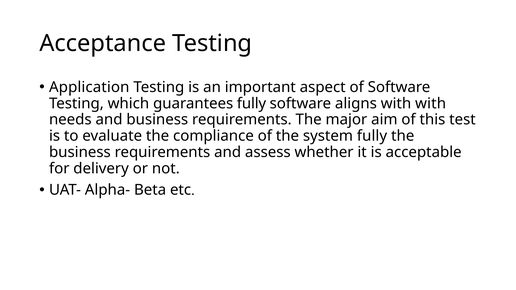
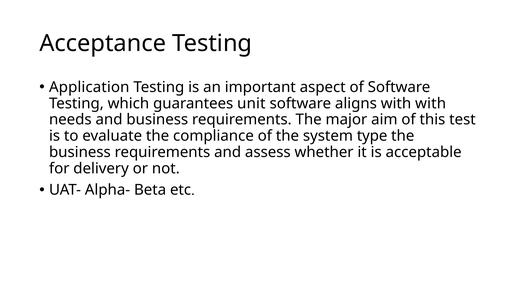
guarantees fully: fully -> unit
system fully: fully -> type
